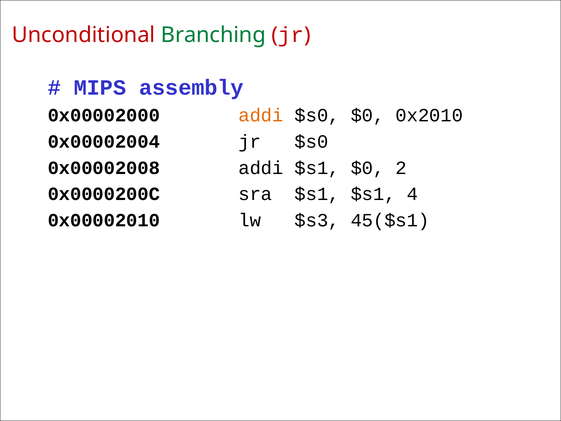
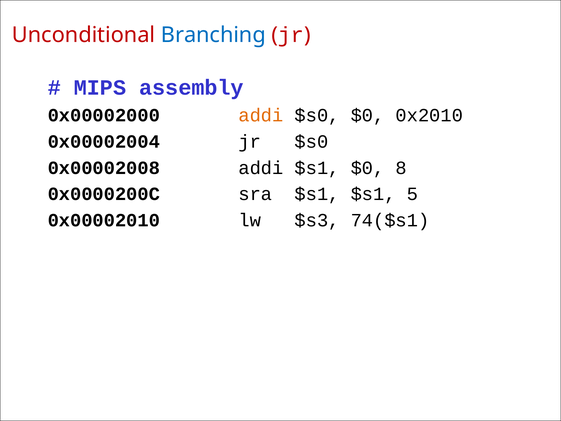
Branching colour: green -> blue
2: 2 -> 8
4: 4 -> 5
45($s1: 45($s1 -> 74($s1
